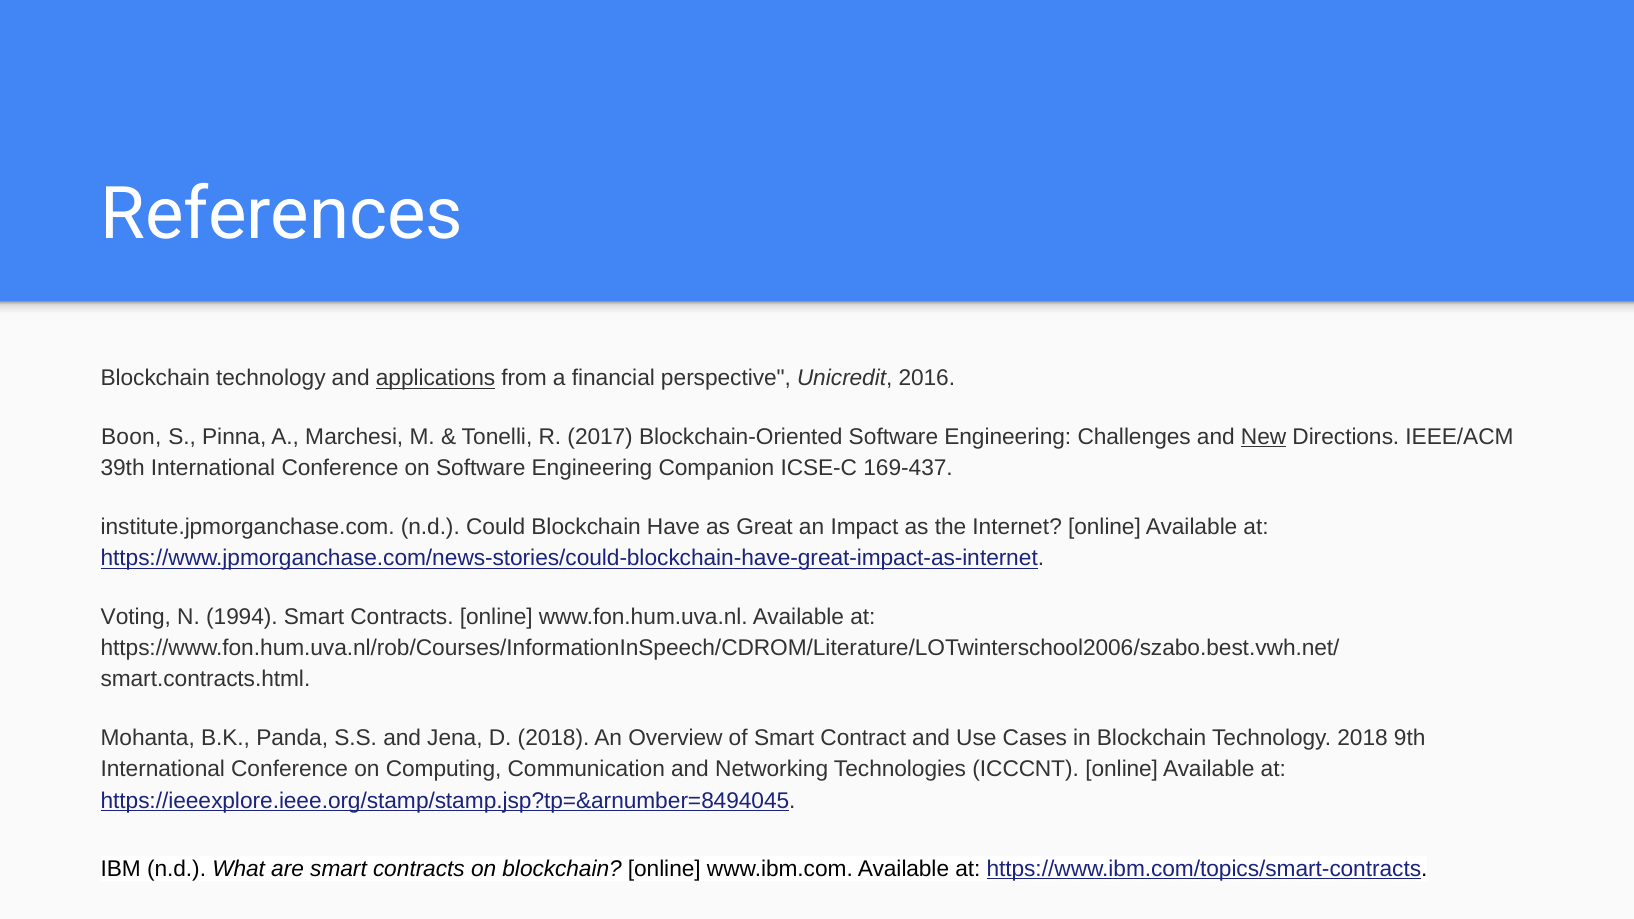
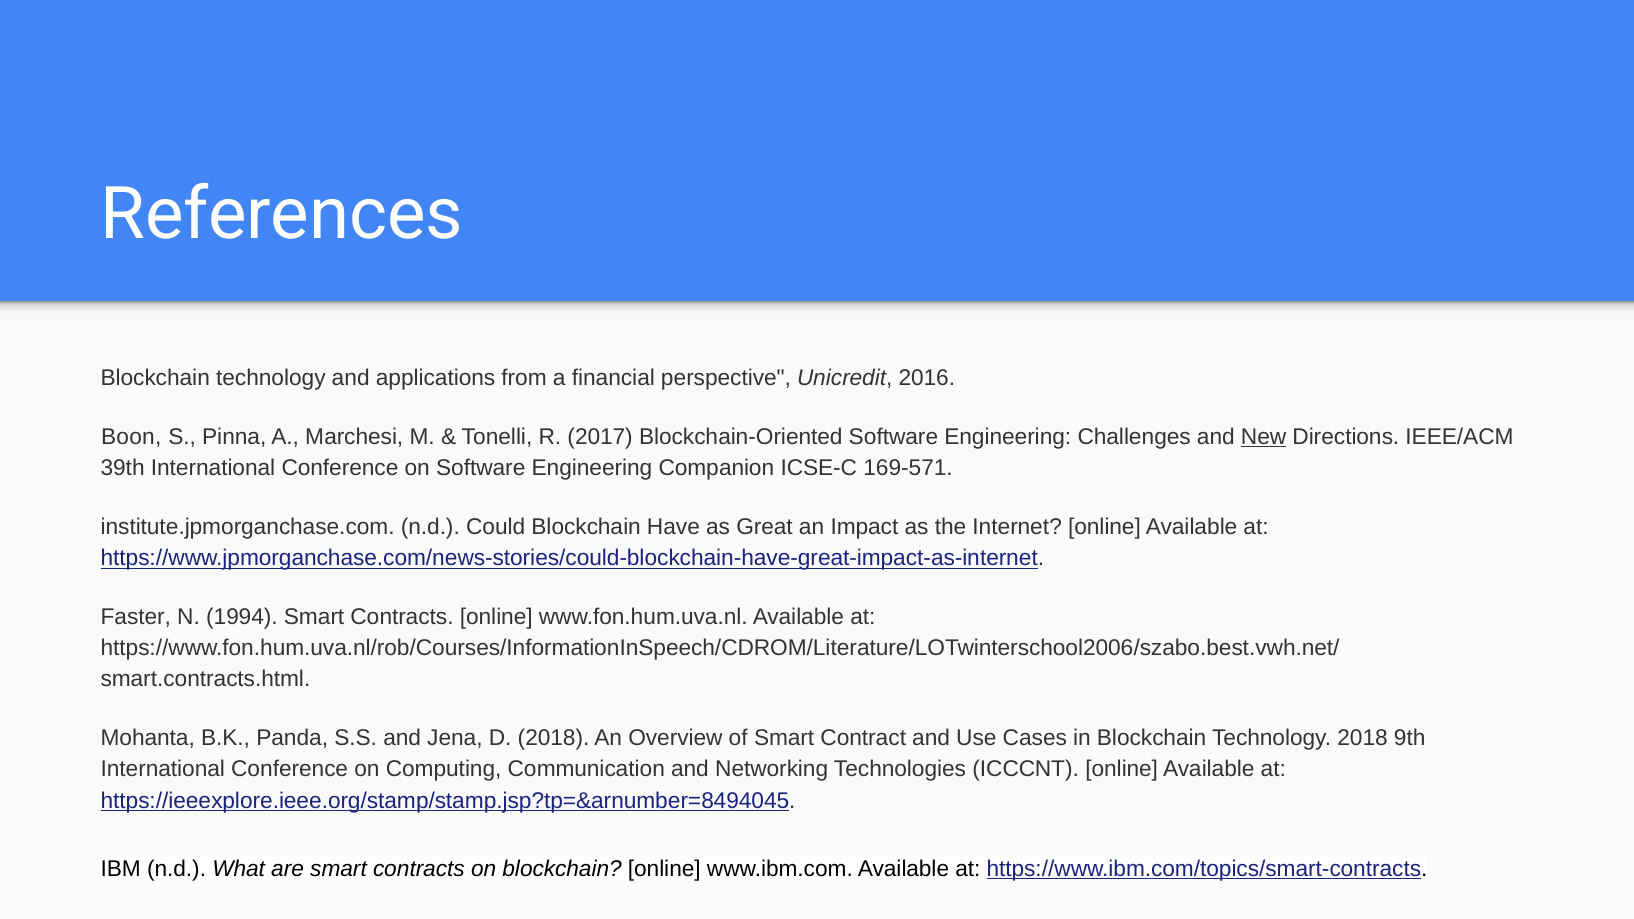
applications underline: present -> none
169-437: 169-437 -> 169-571
Voting: Voting -> Faster
